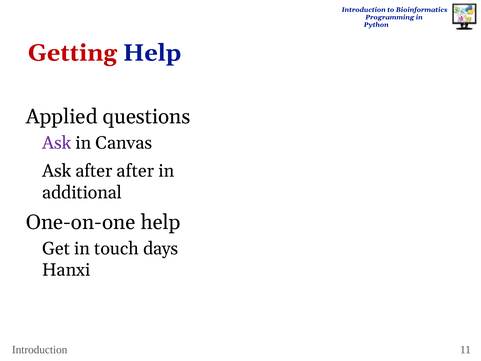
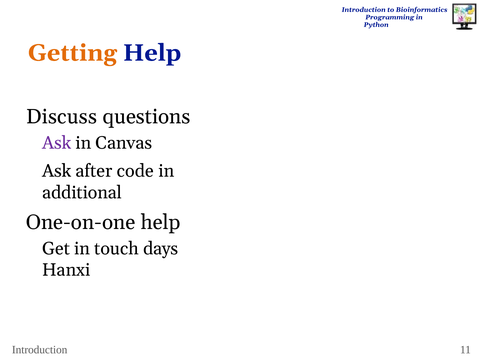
Getting colour: red -> orange
Applied: Applied -> Discuss
after after: after -> code
